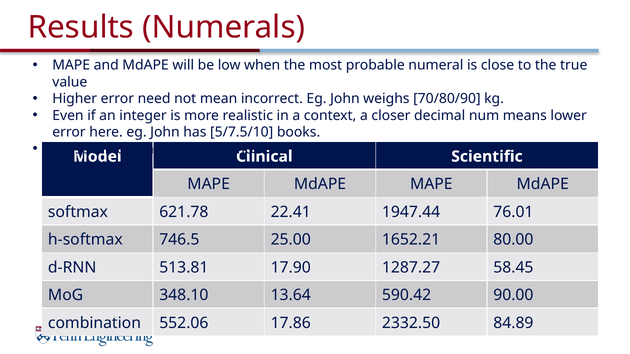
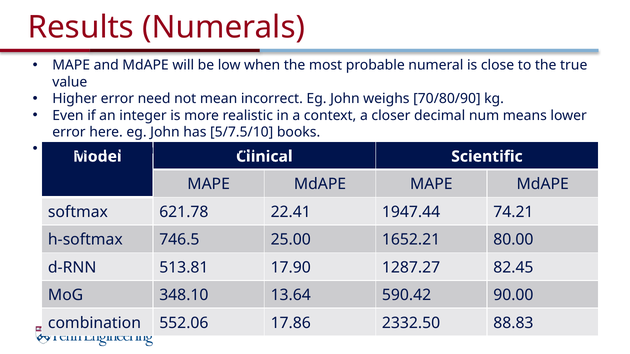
76.01: 76.01 -> 74.21
58.45: 58.45 -> 82.45
84.89: 84.89 -> 88.83
